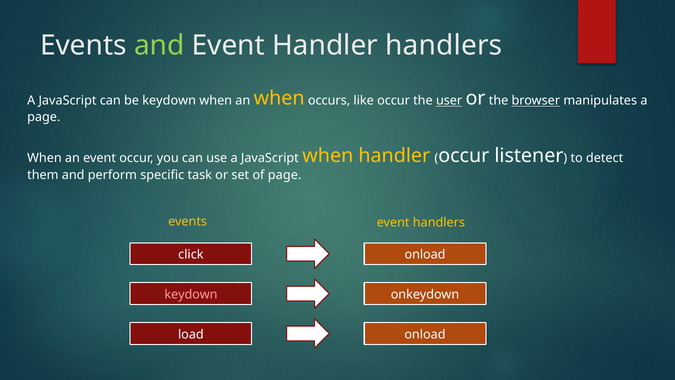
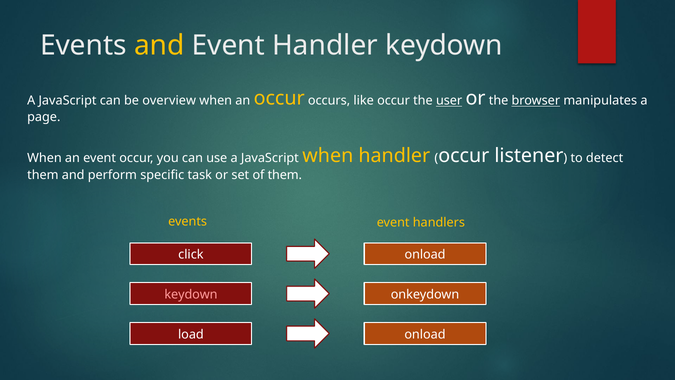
and at (159, 45) colour: light green -> yellow
Handler handlers: handlers -> keydown
be keydown: keydown -> overview
an when: when -> occur
of page: page -> them
